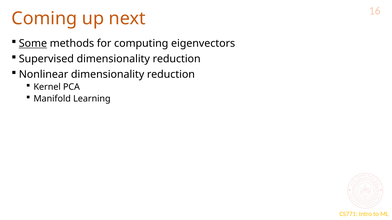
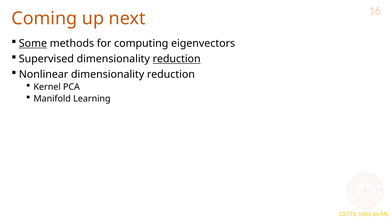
reduction at (177, 59) underline: none -> present
